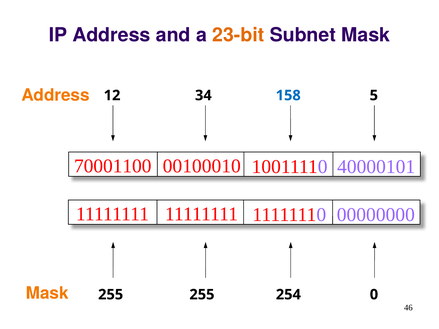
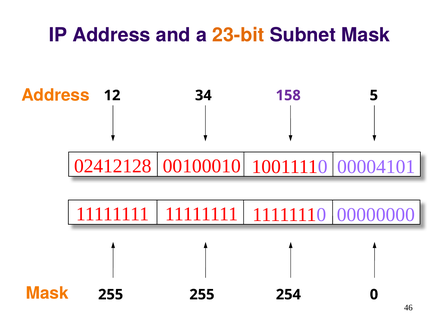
158 colour: blue -> purple
70001100: 70001100 -> 02412128
40000101: 40000101 -> 00004101
